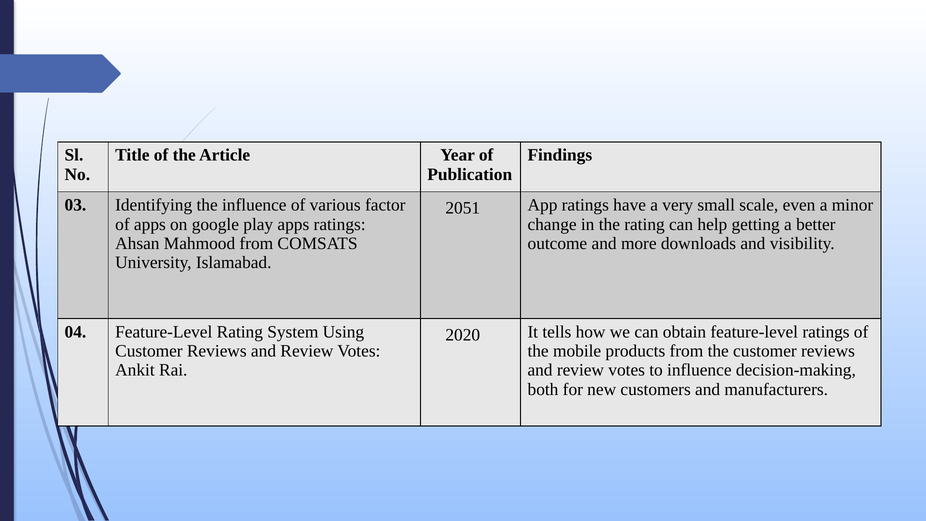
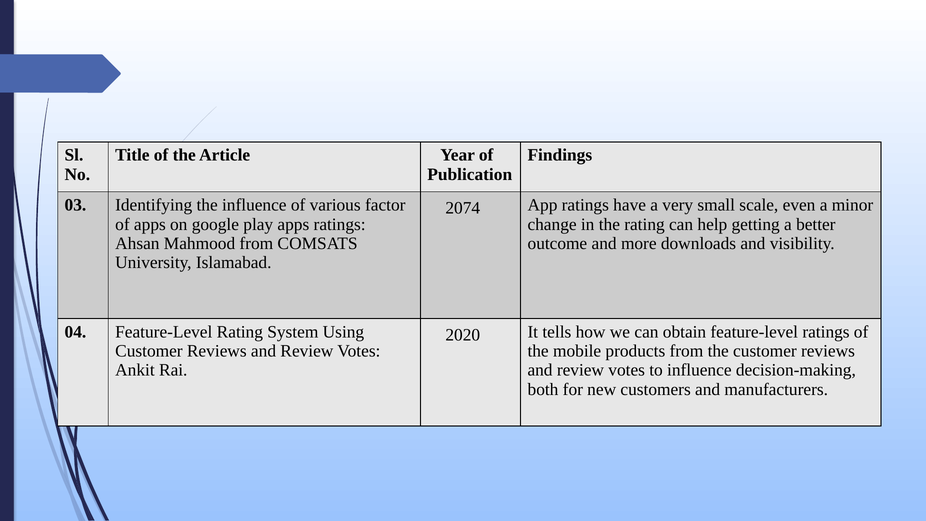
2051: 2051 -> 2074
